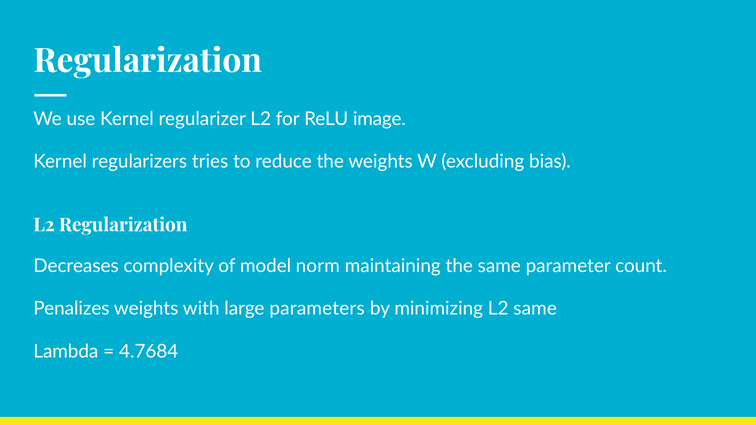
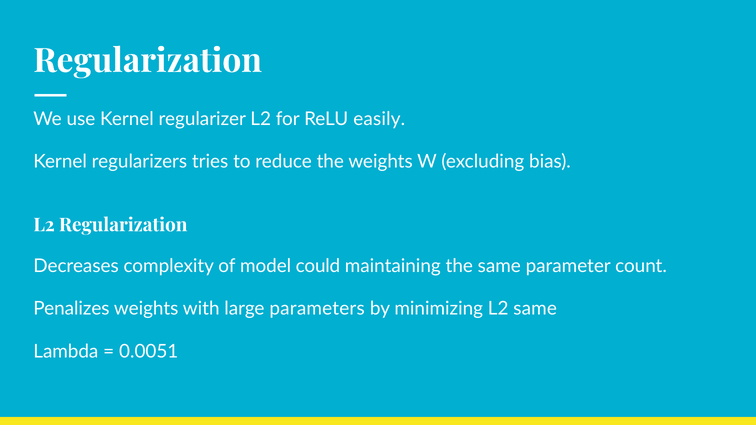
image: image -> easily
norm: norm -> could
4.7684: 4.7684 -> 0.0051
